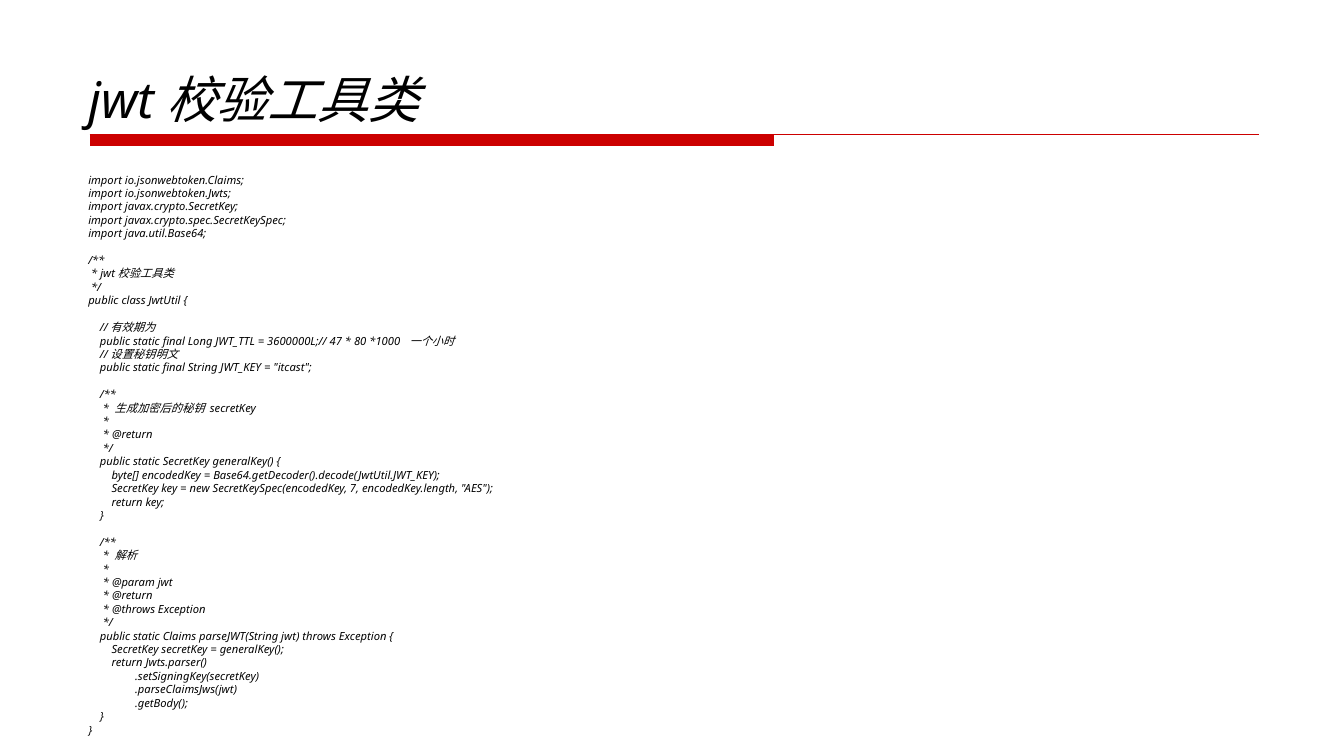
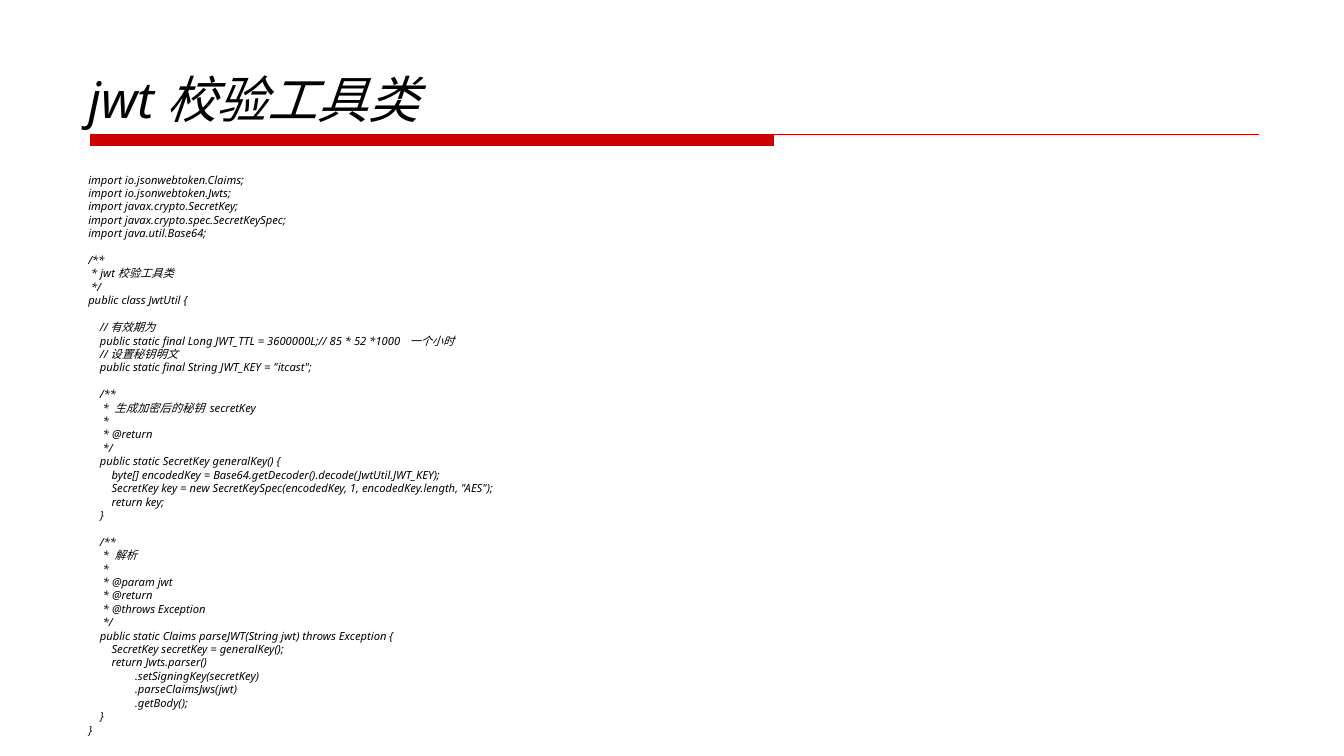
47: 47 -> 85
80: 80 -> 52
7: 7 -> 1
